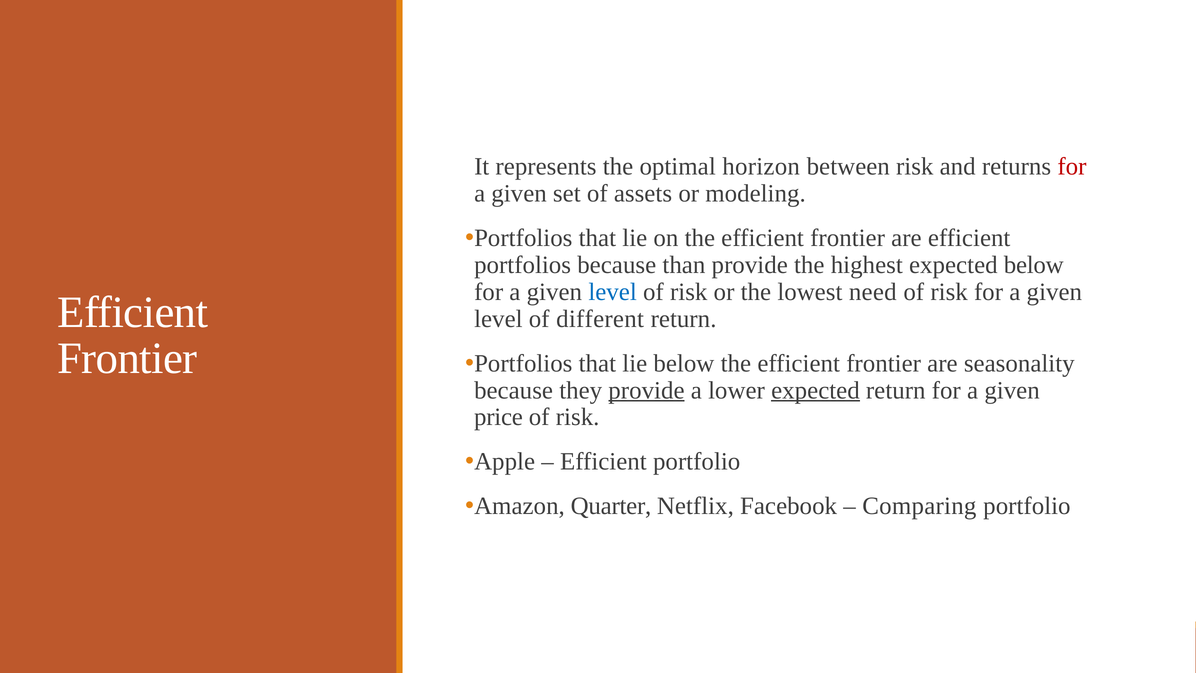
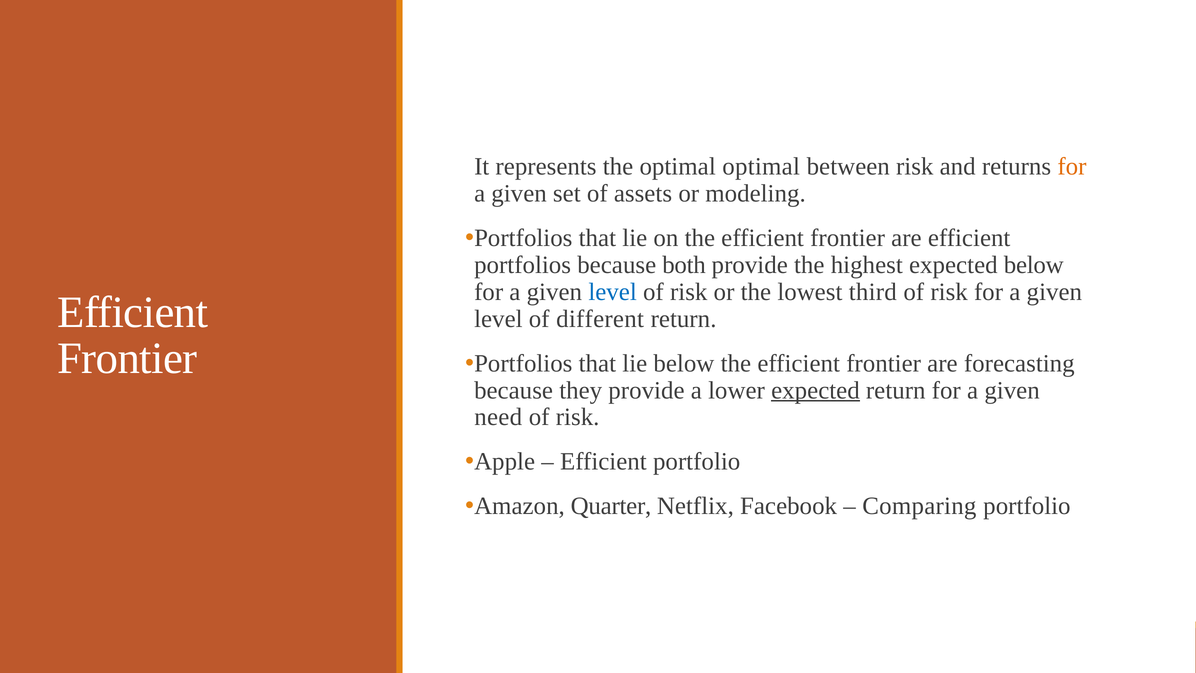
optimal horizon: horizon -> optimal
for at (1072, 167) colour: red -> orange
than: than -> both
need: need -> third
seasonality: seasonality -> forecasting
provide at (646, 390) underline: present -> none
price: price -> need
